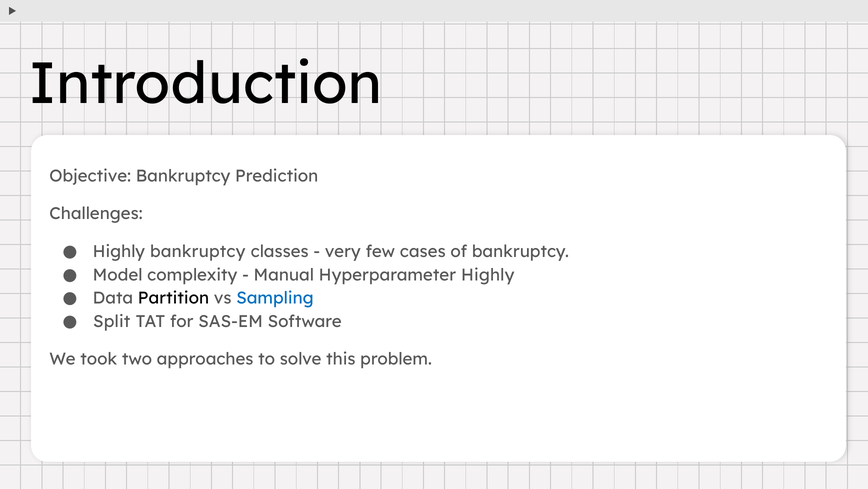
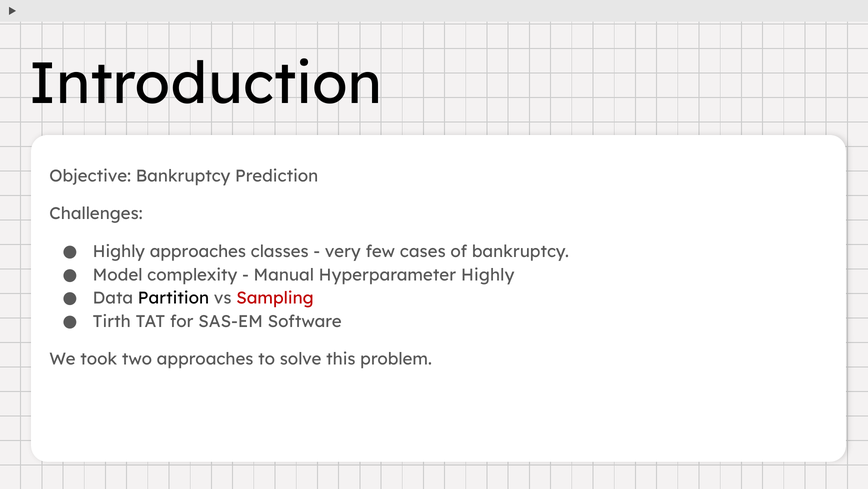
Highly bankruptcy: bankruptcy -> approaches
Sampling colour: blue -> red
Split: Split -> Tirth
